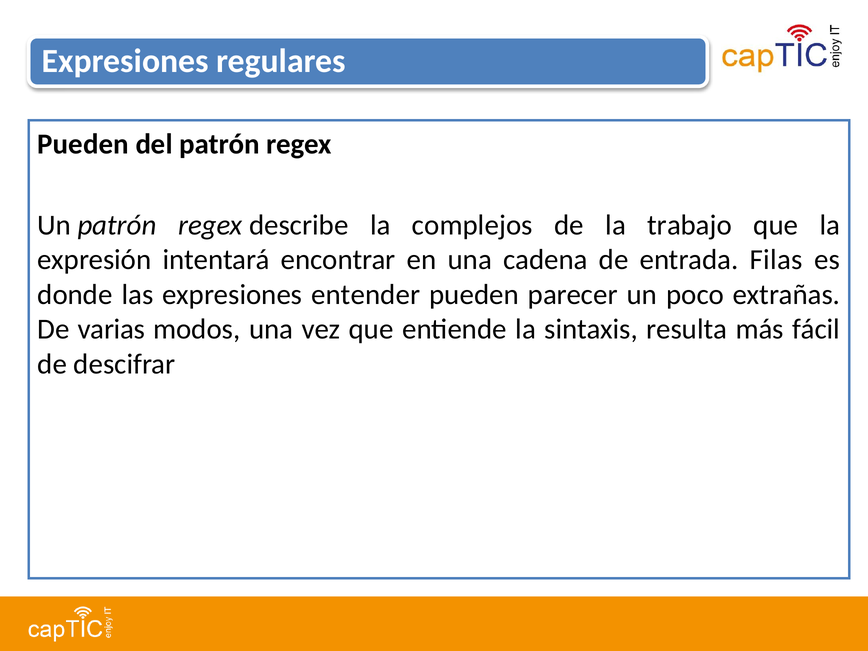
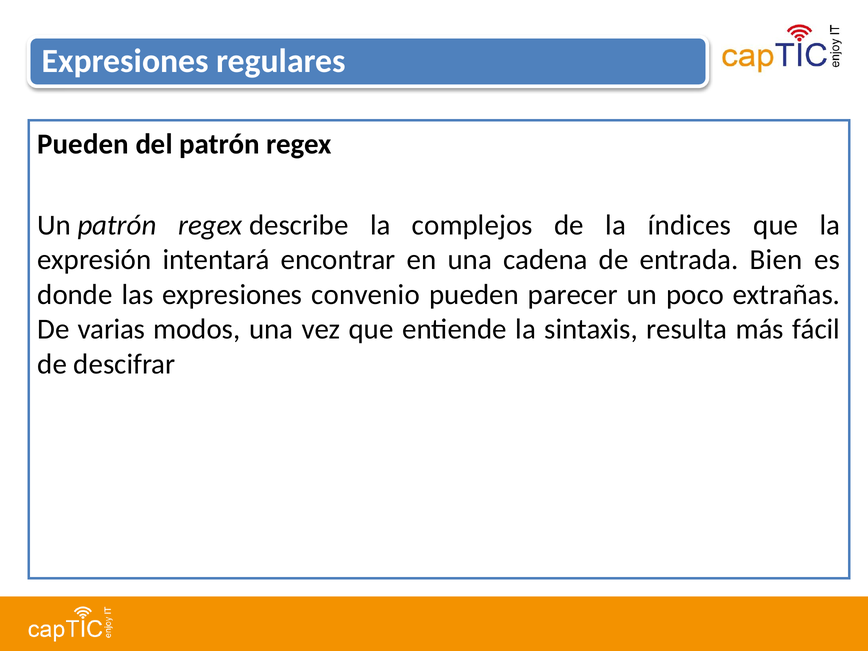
trabajo: trabajo -> índices
Filas: Filas -> Bien
entender: entender -> convenio
